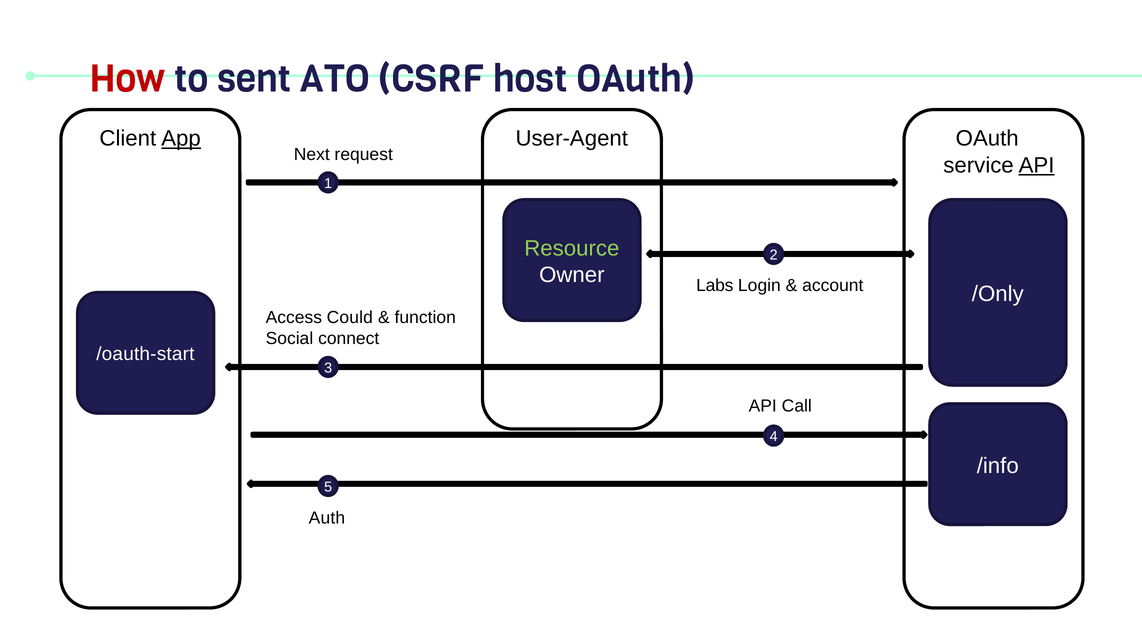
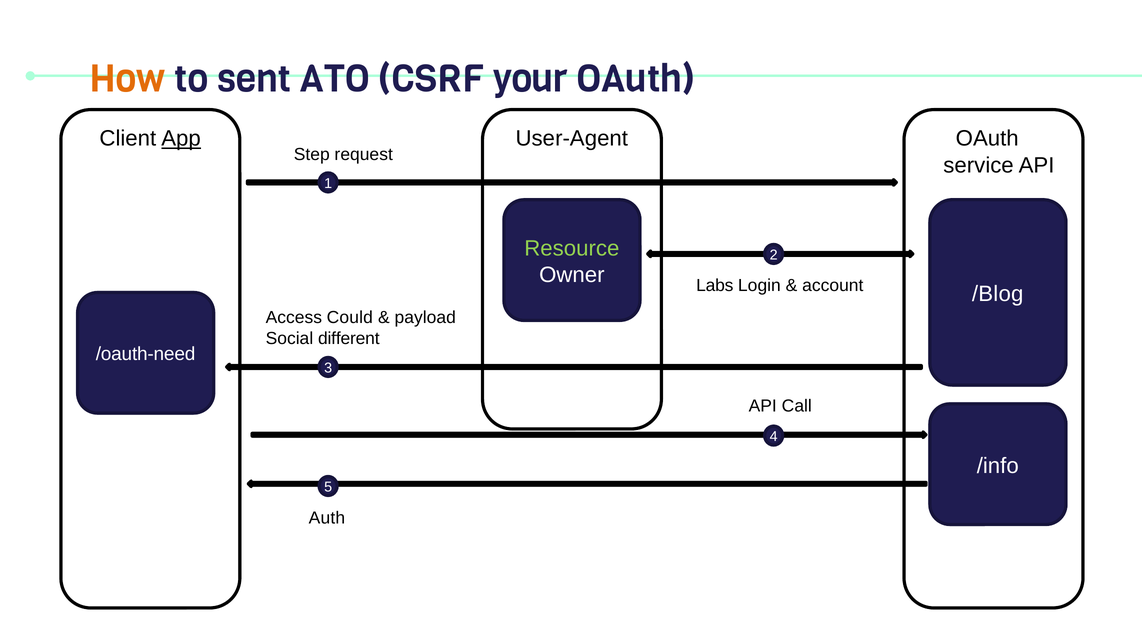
How colour: red -> orange
host: host -> your
Next: Next -> Step
API at (1037, 165) underline: present -> none
/Only: /Only -> /Blog
function: function -> payload
connect: connect -> different
/oauth-start: /oauth-start -> /oauth-need
